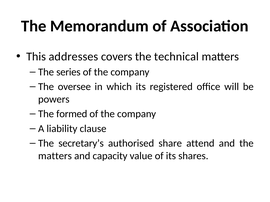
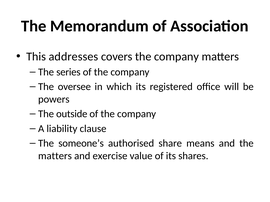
covers the technical: technical -> company
formed: formed -> outside
secretary’s: secretary’s -> someone’s
attend: attend -> means
capacity: capacity -> exercise
